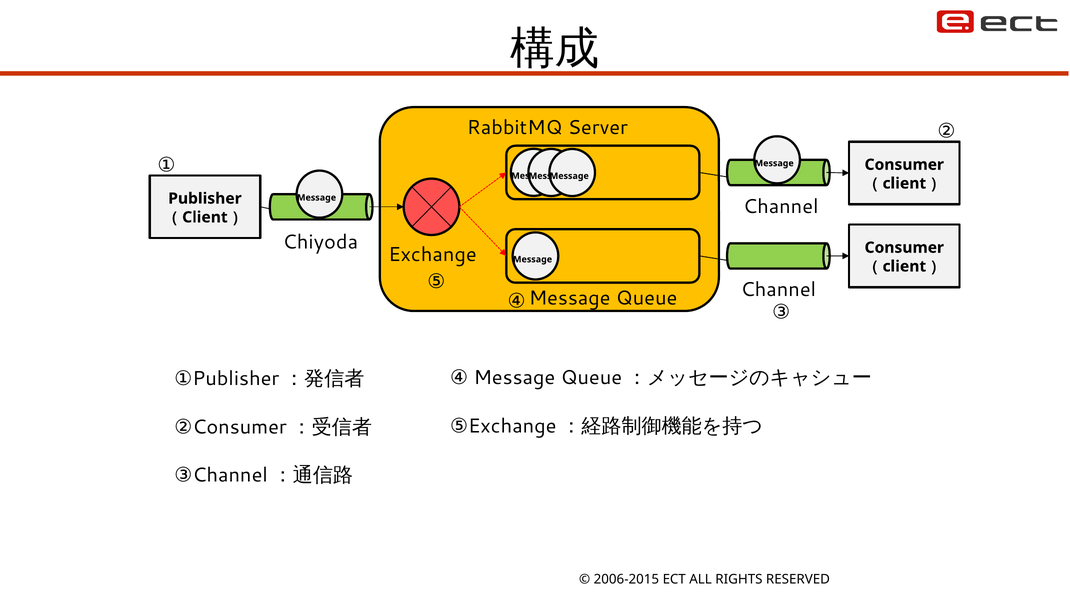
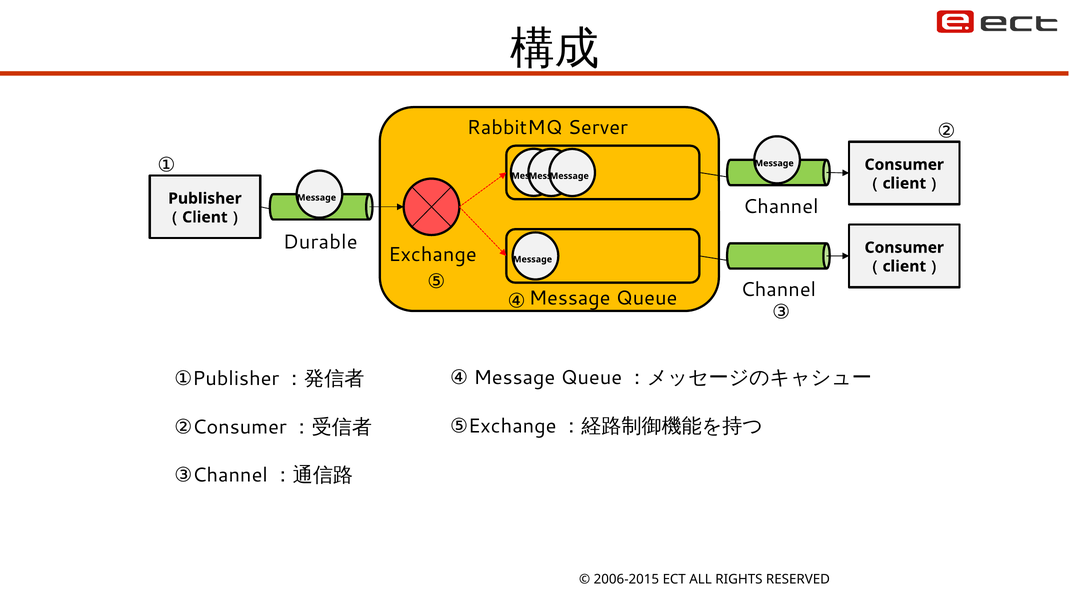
Chiyoda: Chiyoda -> Durable
